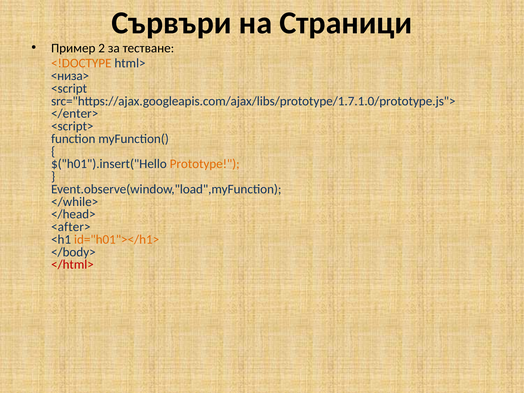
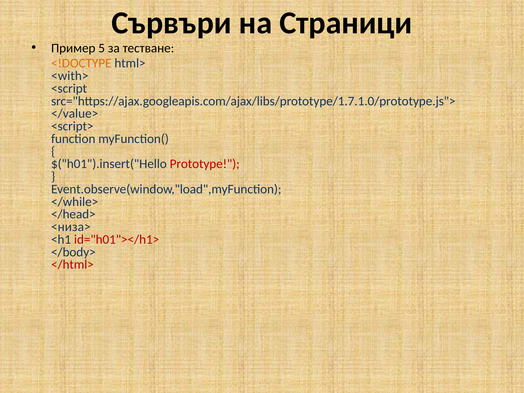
2: 2 -> 5
<низа>: <низа> -> <with>
</enter>: </enter> -> </value>
Prototype colour: orange -> red
<after>: <after> -> <низа>
id="h01"></h1> colour: orange -> red
